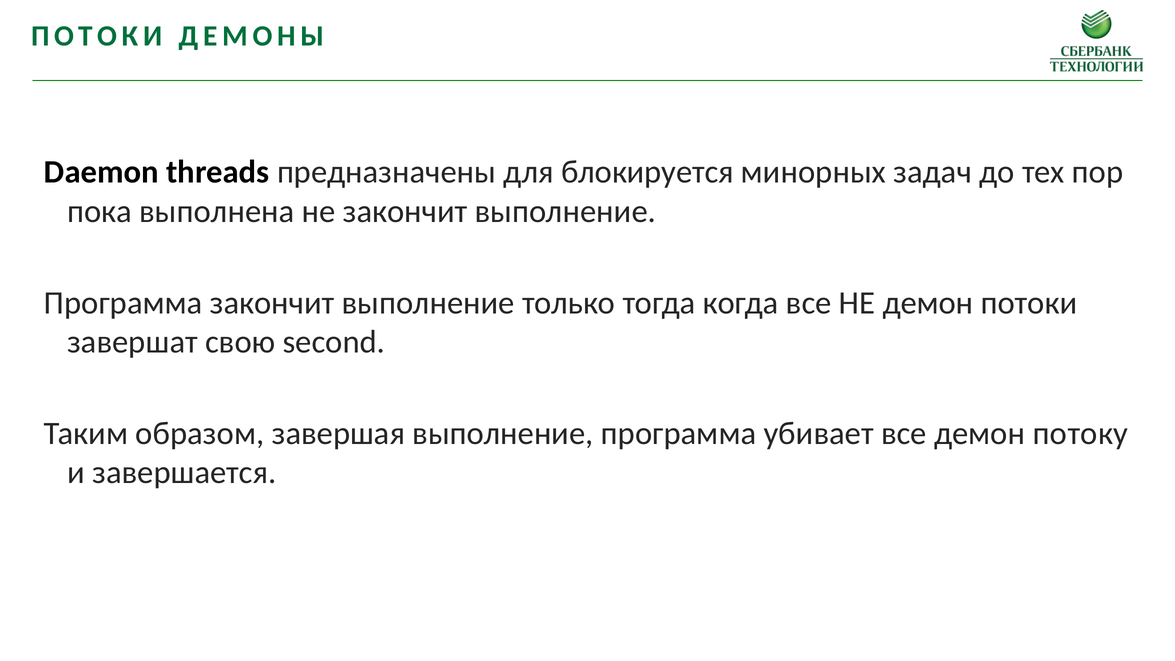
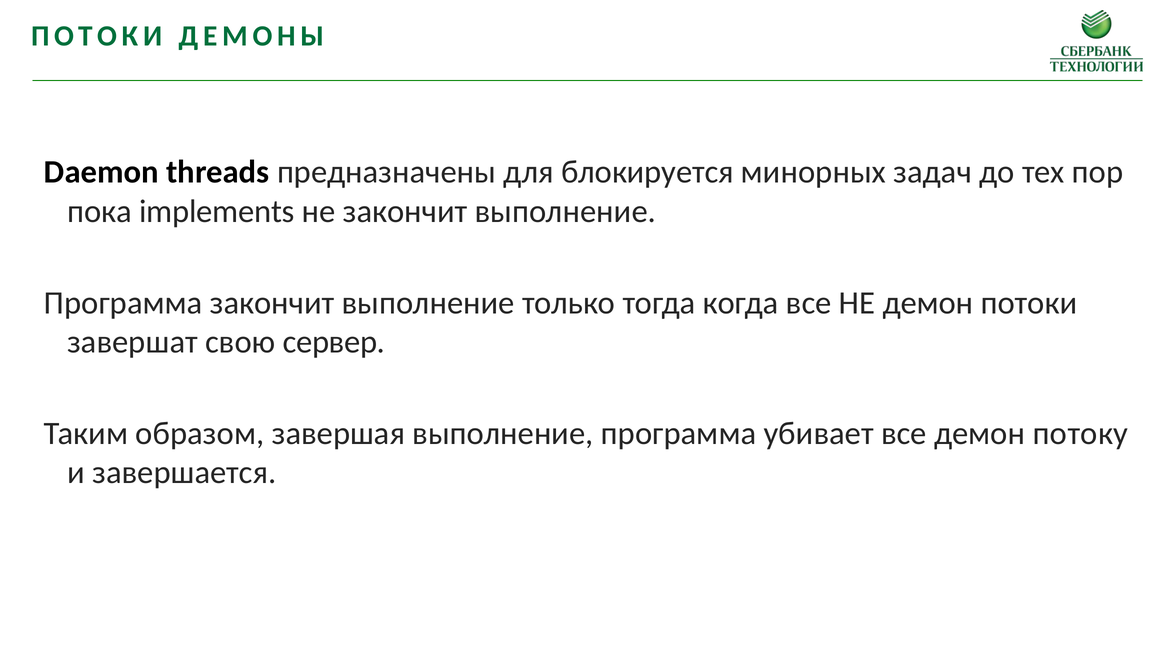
выполнена: выполнена -> implements
second: second -> сервер
